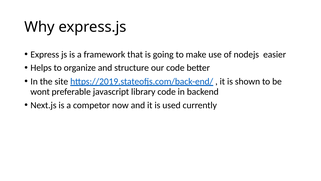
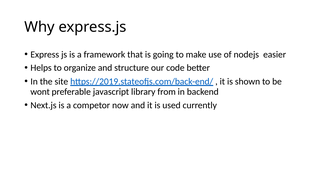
library code: code -> from
